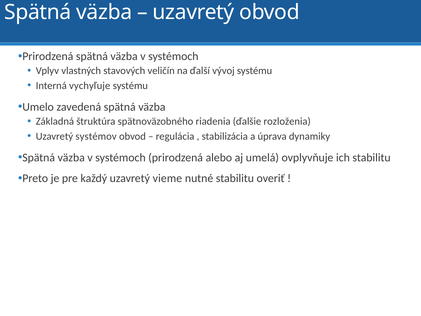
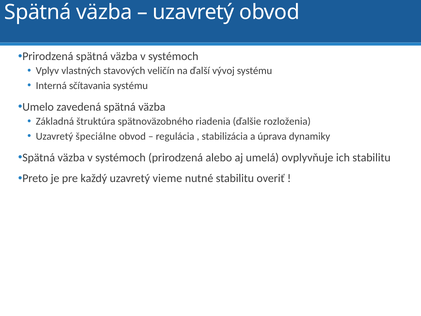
vychyľuje: vychyľuje -> sčítavania
systémov: systémov -> špeciálne
